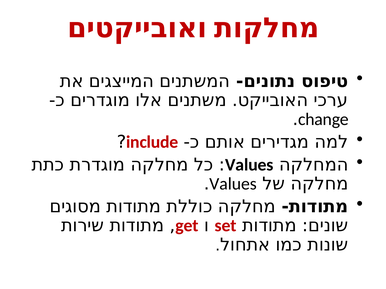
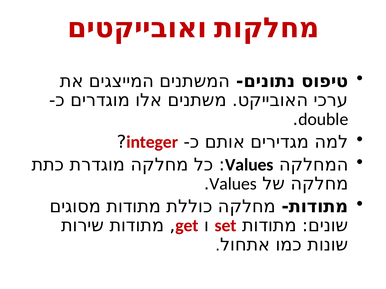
change: change -> double
include: include -> integer
